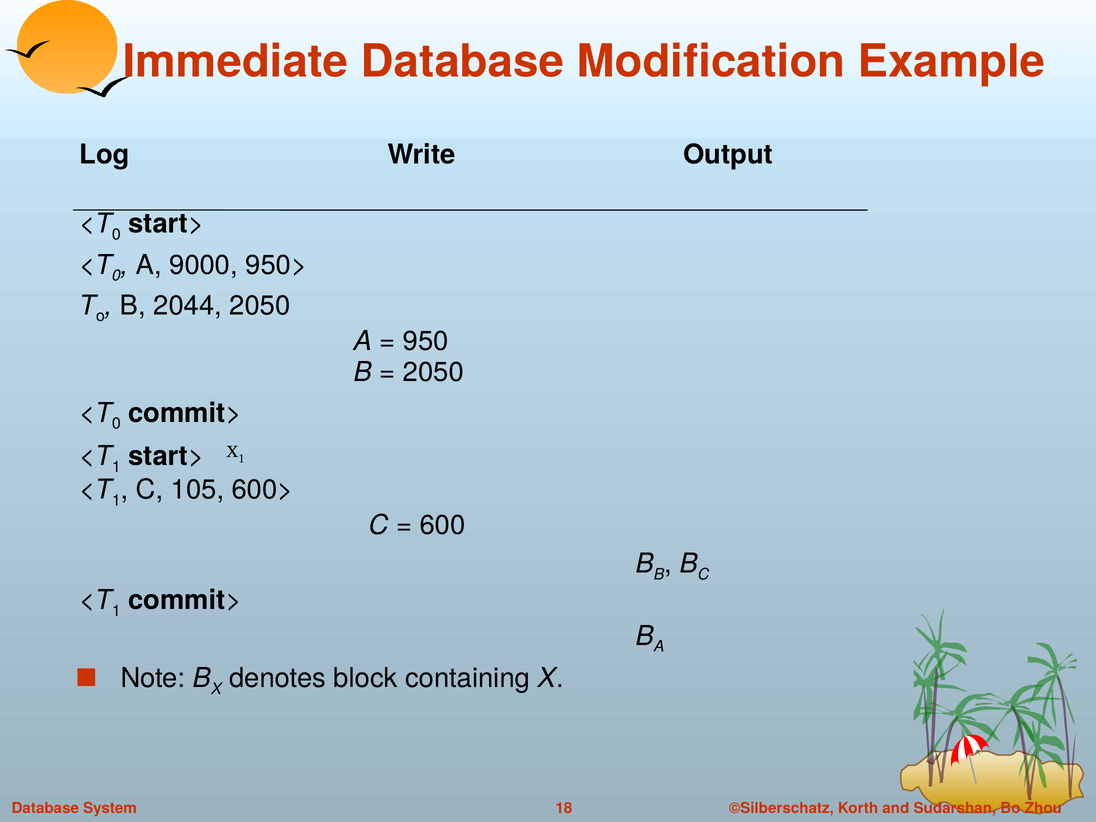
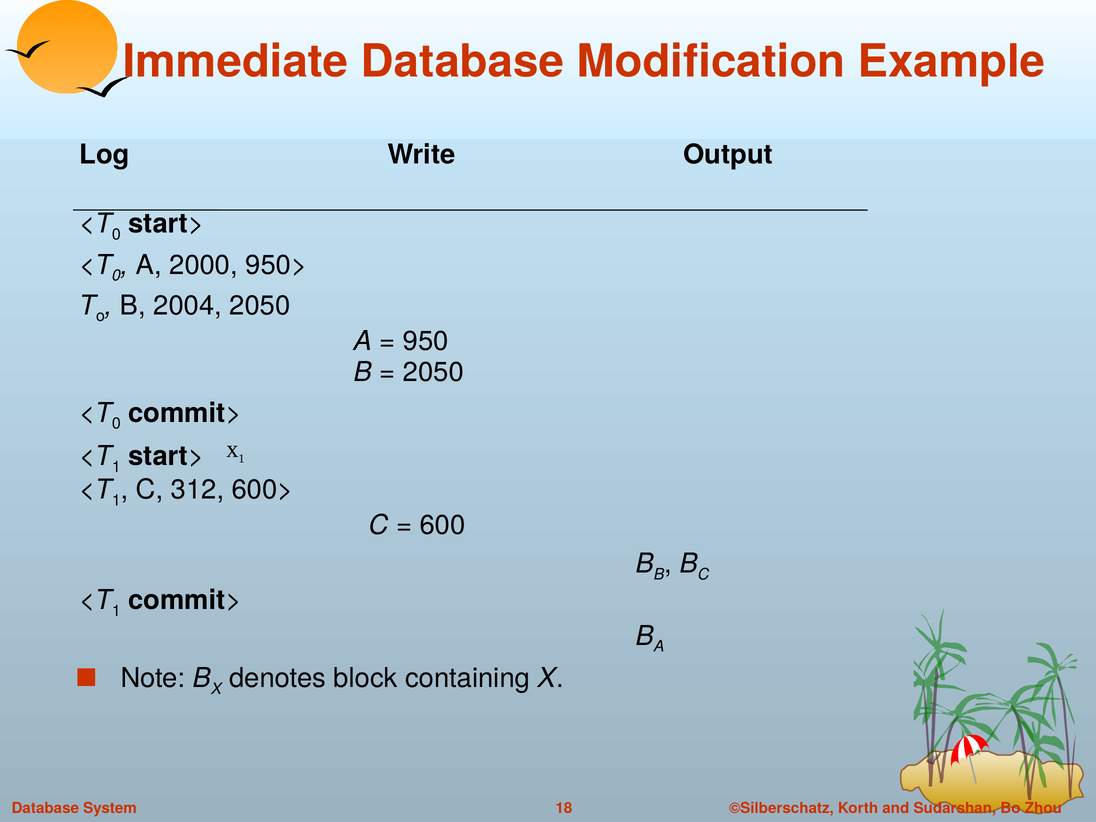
9000: 9000 -> 2000
2044: 2044 -> 2004
105: 105 -> 312
